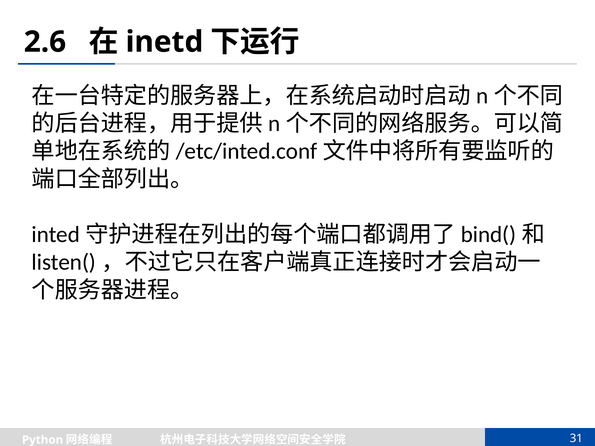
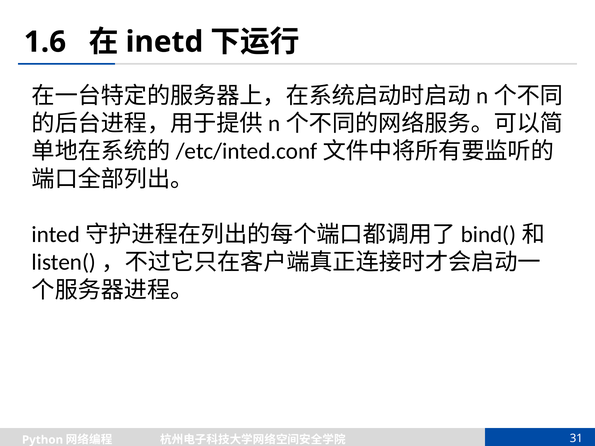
2.6: 2.6 -> 1.6
